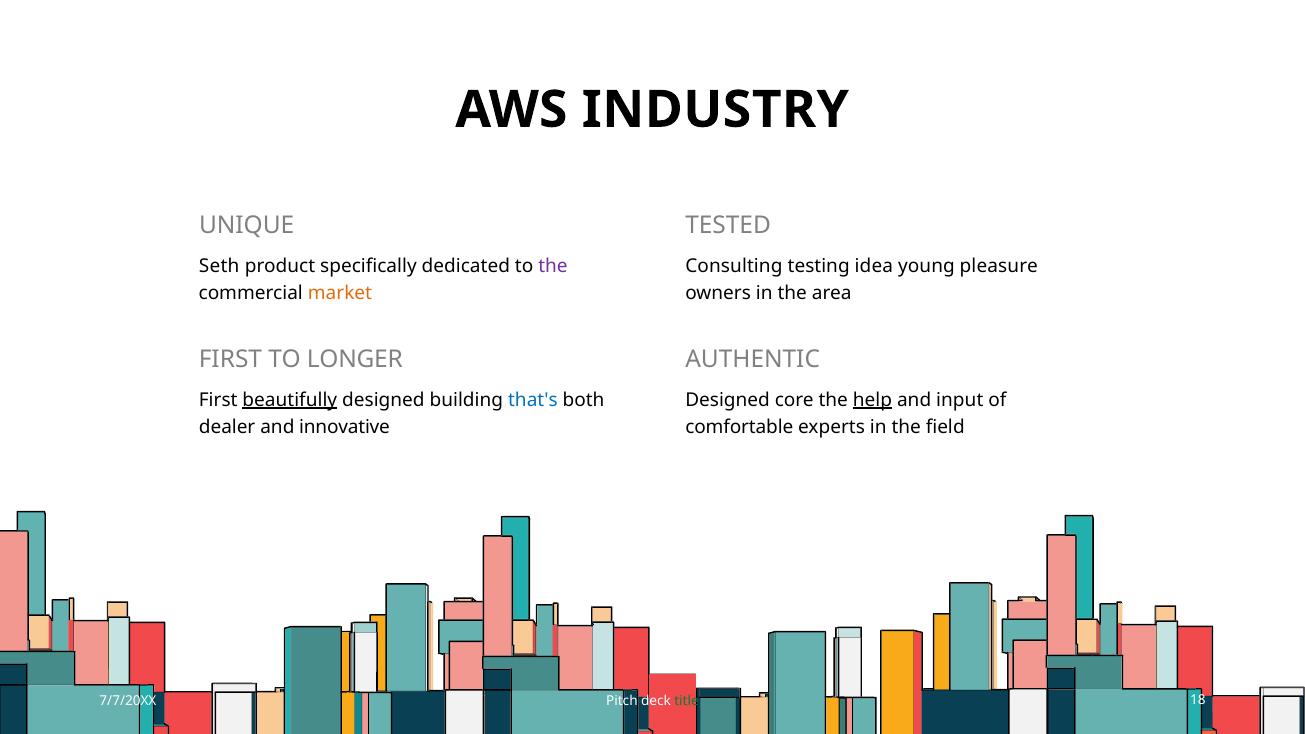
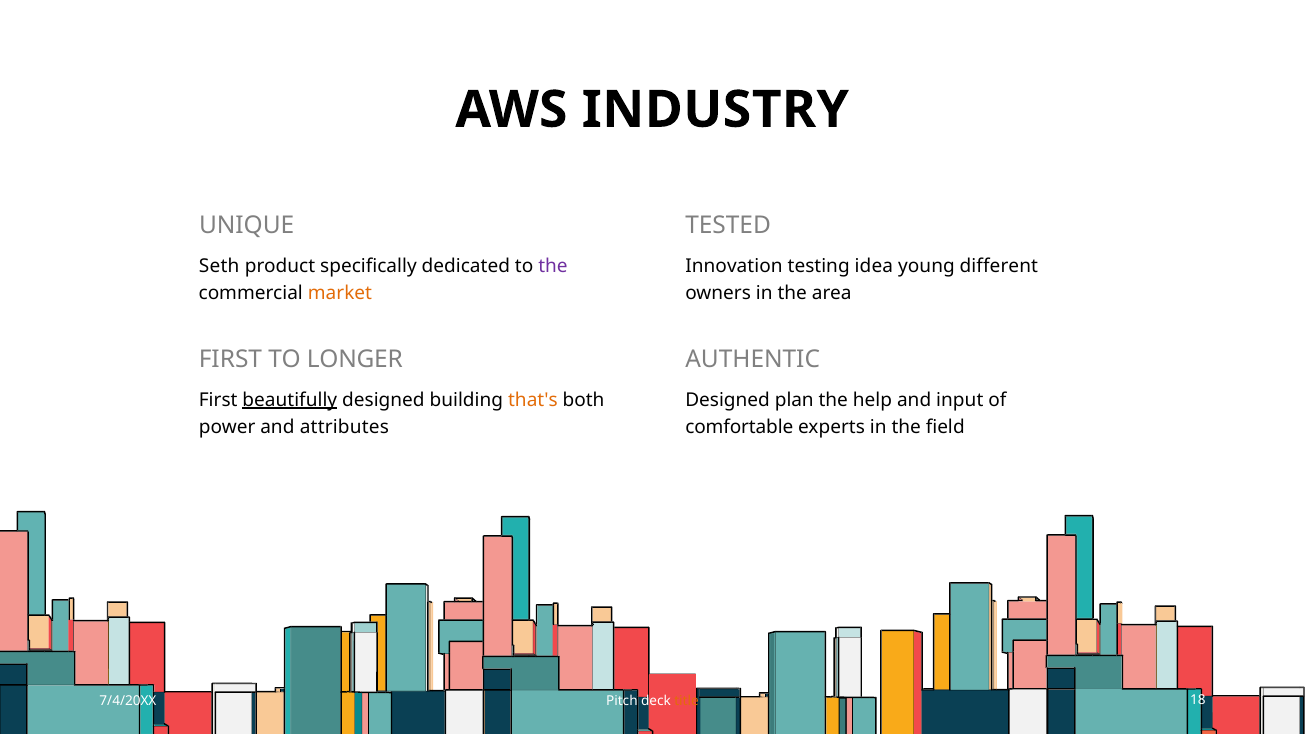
Consulting: Consulting -> Innovation
pleasure: pleasure -> different
that's colour: blue -> orange
core: core -> plan
help underline: present -> none
dealer: dealer -> power
innovative: innovative -> attributes
7/7/20XX: 7/7/20XX -> 7/4/20XX
title colour: green -> orange
